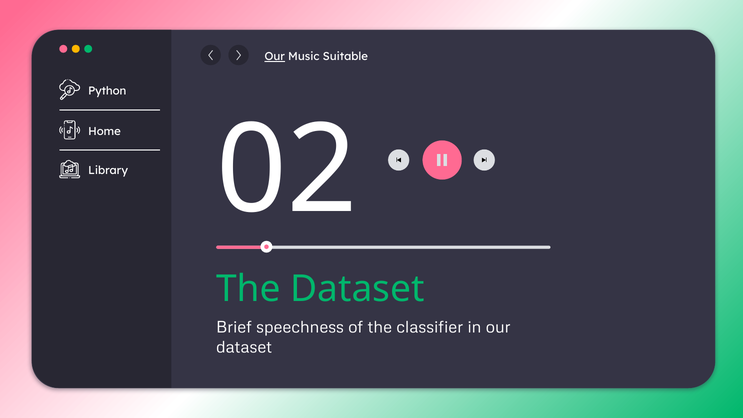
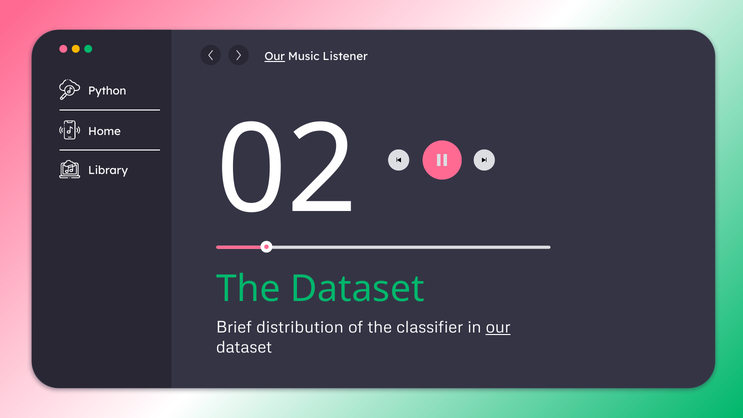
Suitable: Suitable -> Listener
speechness: speechness -> distribution
our at (498, 327) underline: none -> present
